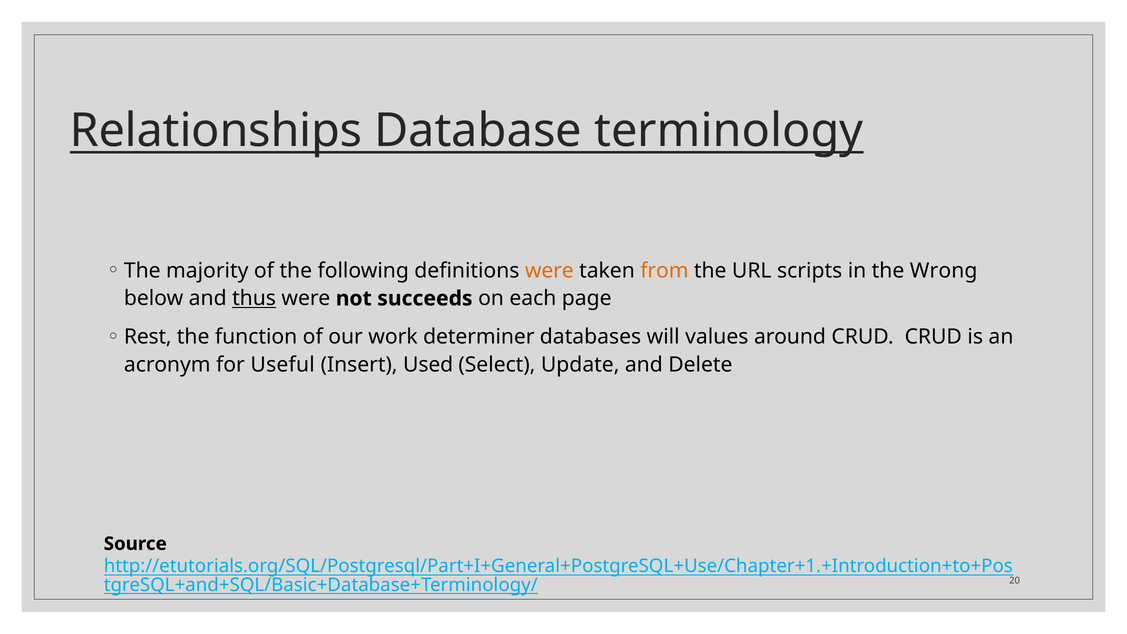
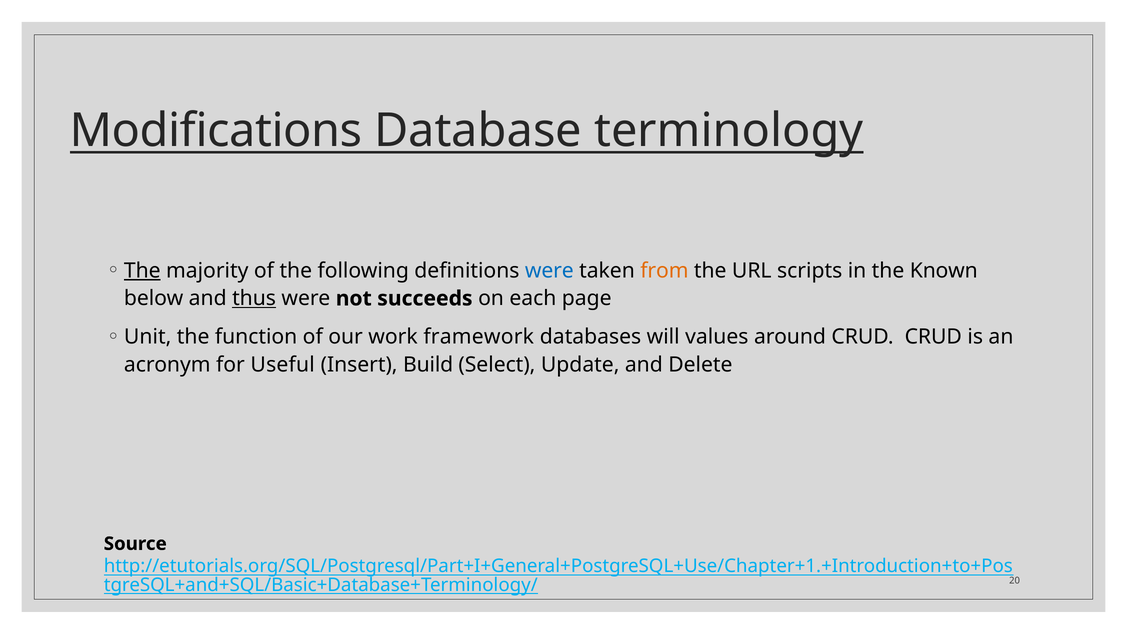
Relationships: Relationships -> Modifications
The at (142, 271) underline: none -> present
were at (549, 271) colour: orange -> blue
Wrong: Wrong -> Known
Rest: Rest -> Unit
determiner: determiner -> framework
Used: Used -> Build
